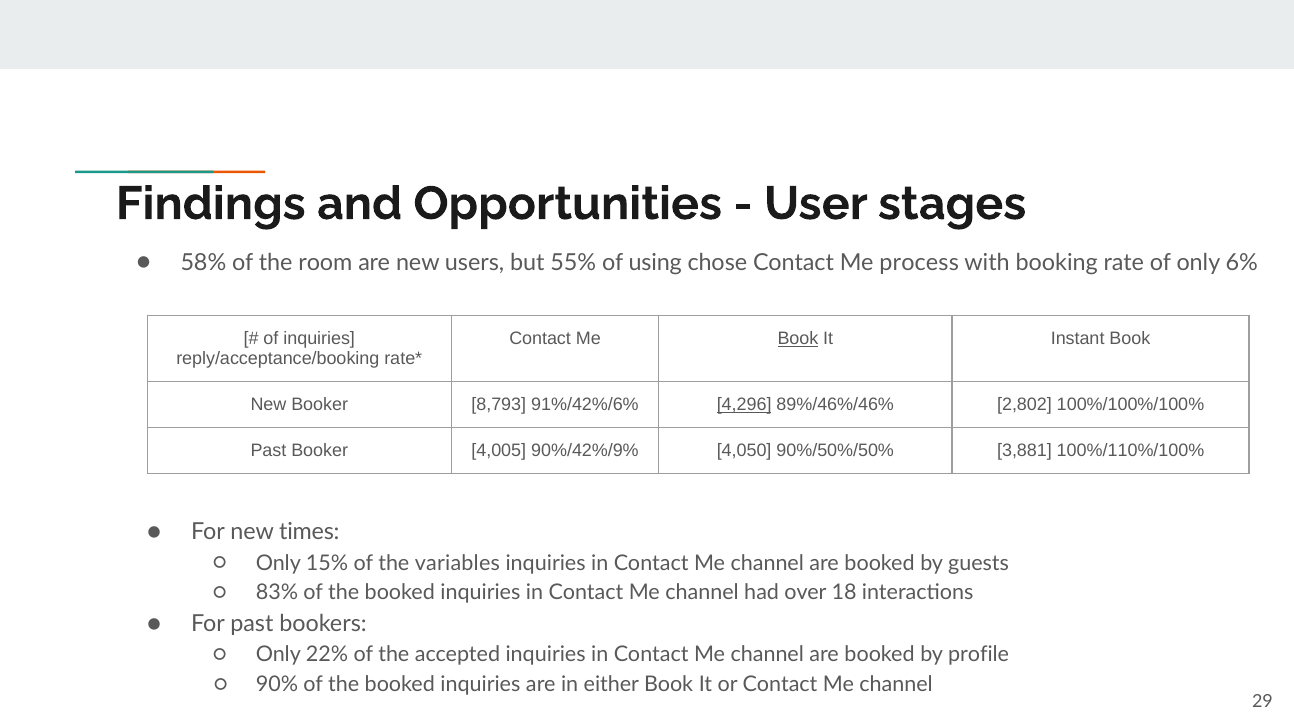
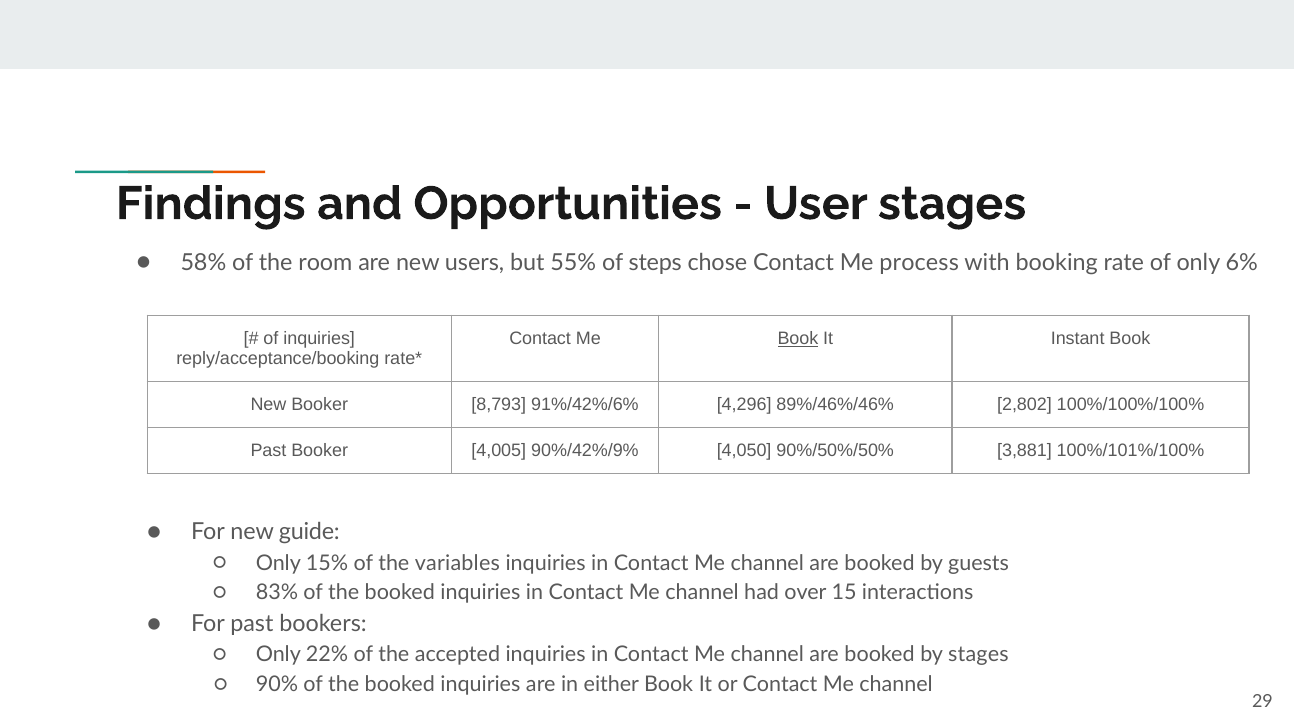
using: using -> steps
4,296 underline: present -> none
100%/110%/100%: 100%/110%/100% -> 100%/101%/100%
times: times -> guide
18: 18 -> 15
by profile: profile -> stages
